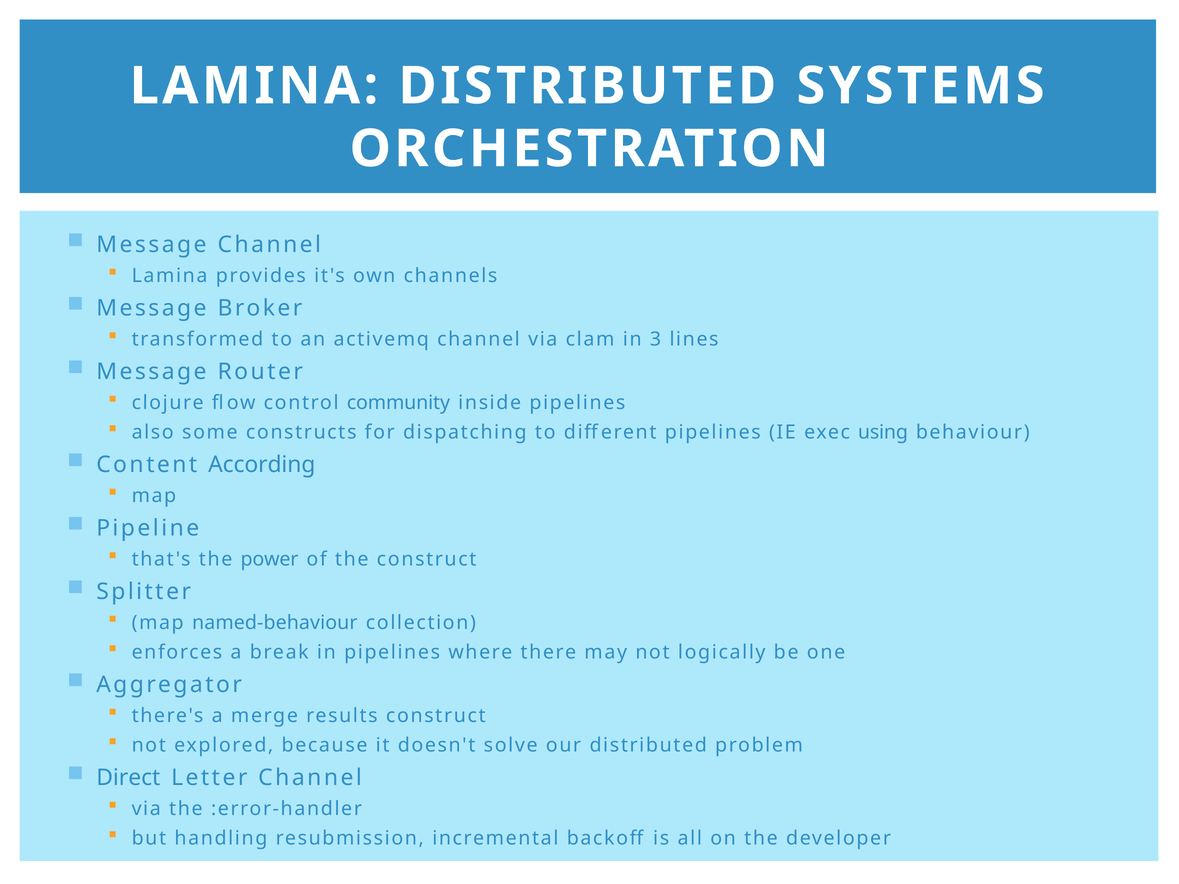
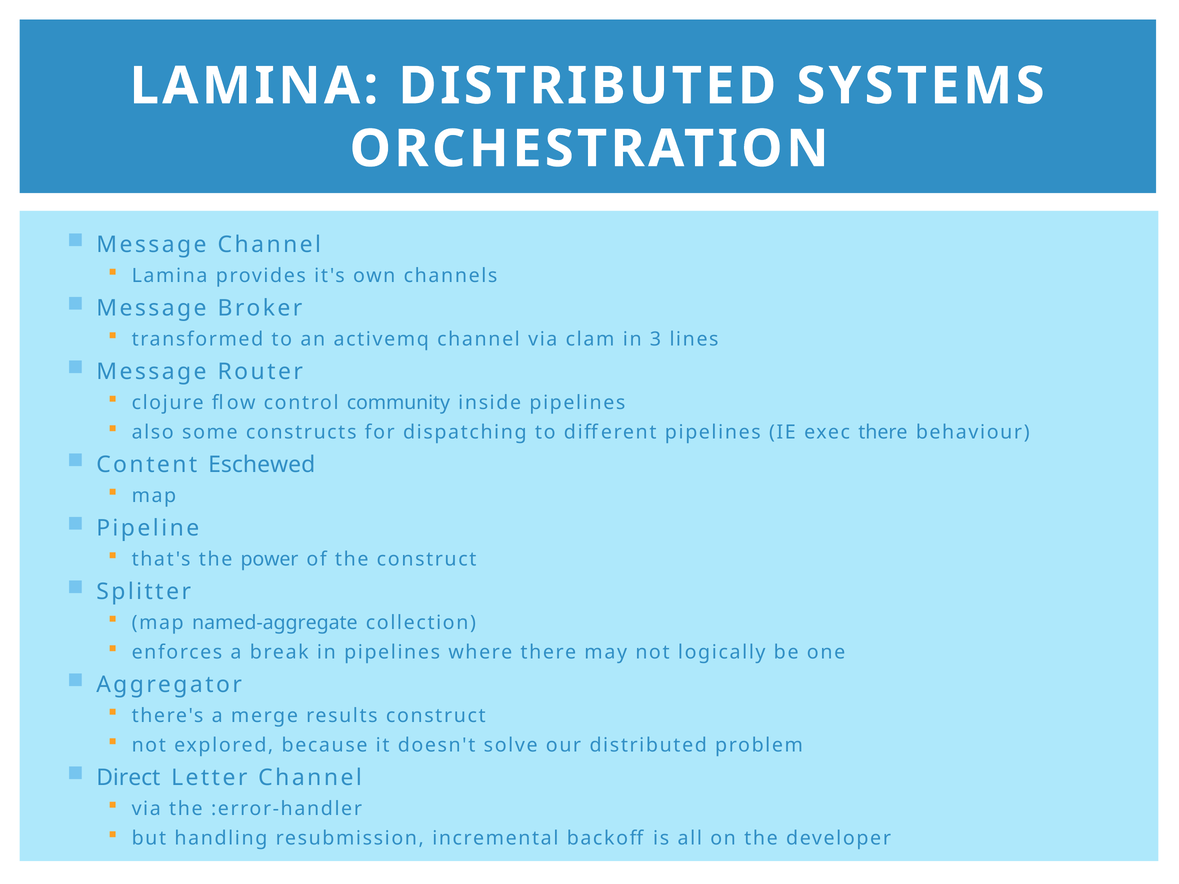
exec using: using -> there
According: According -> Eschewed
named-behaviour: named-behaviour -> named-aggregate
